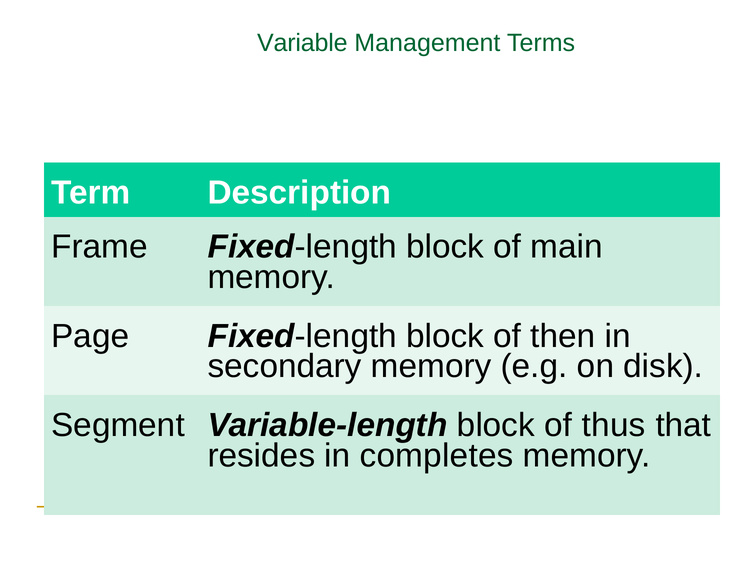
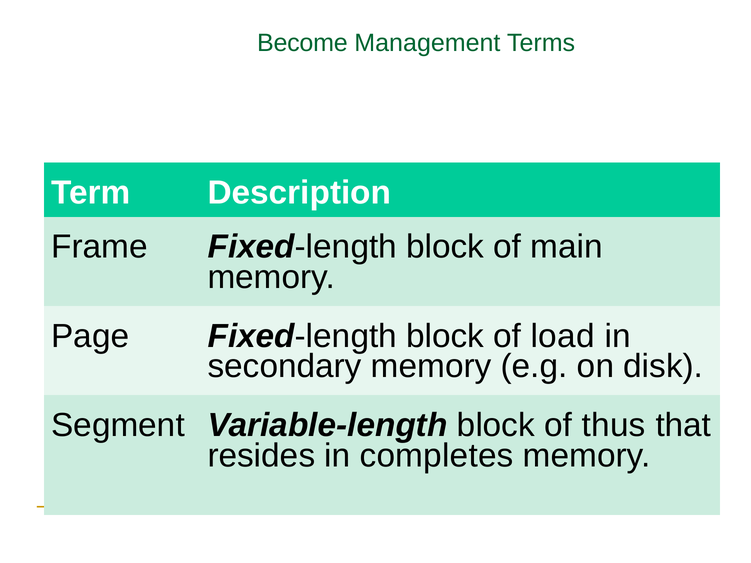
Variable: Variable -> Become
then: then -> load
